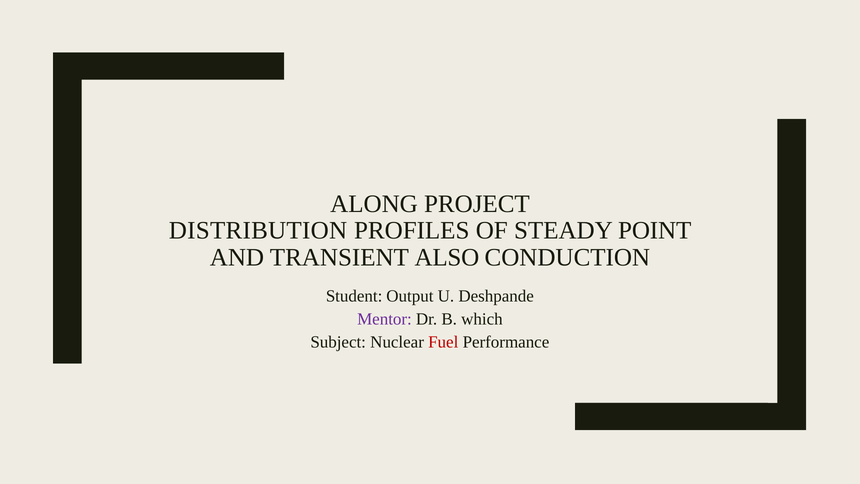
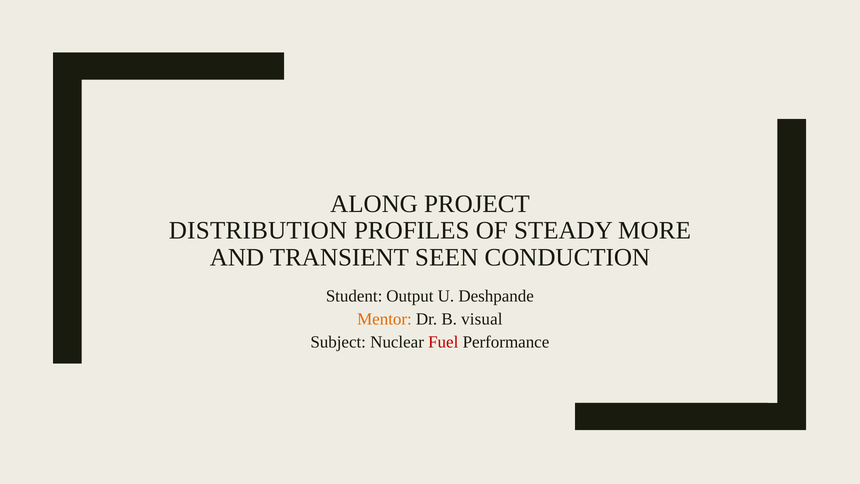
POINT: POINT -> MORE
ALSO: ALSO -> SEEN
Mentor colour: purple -> orange
which: which -> visual
